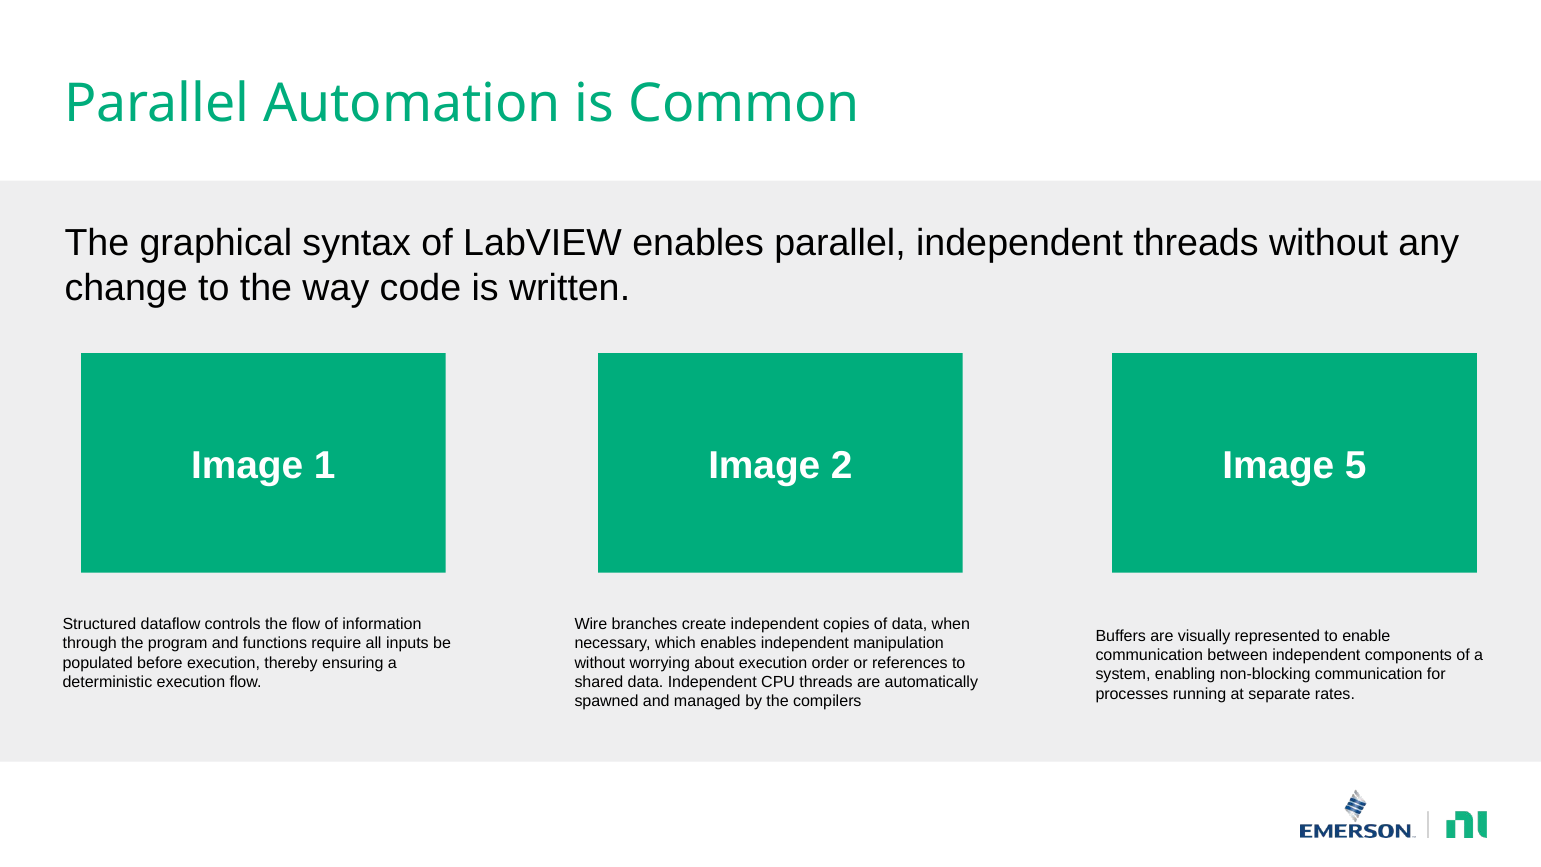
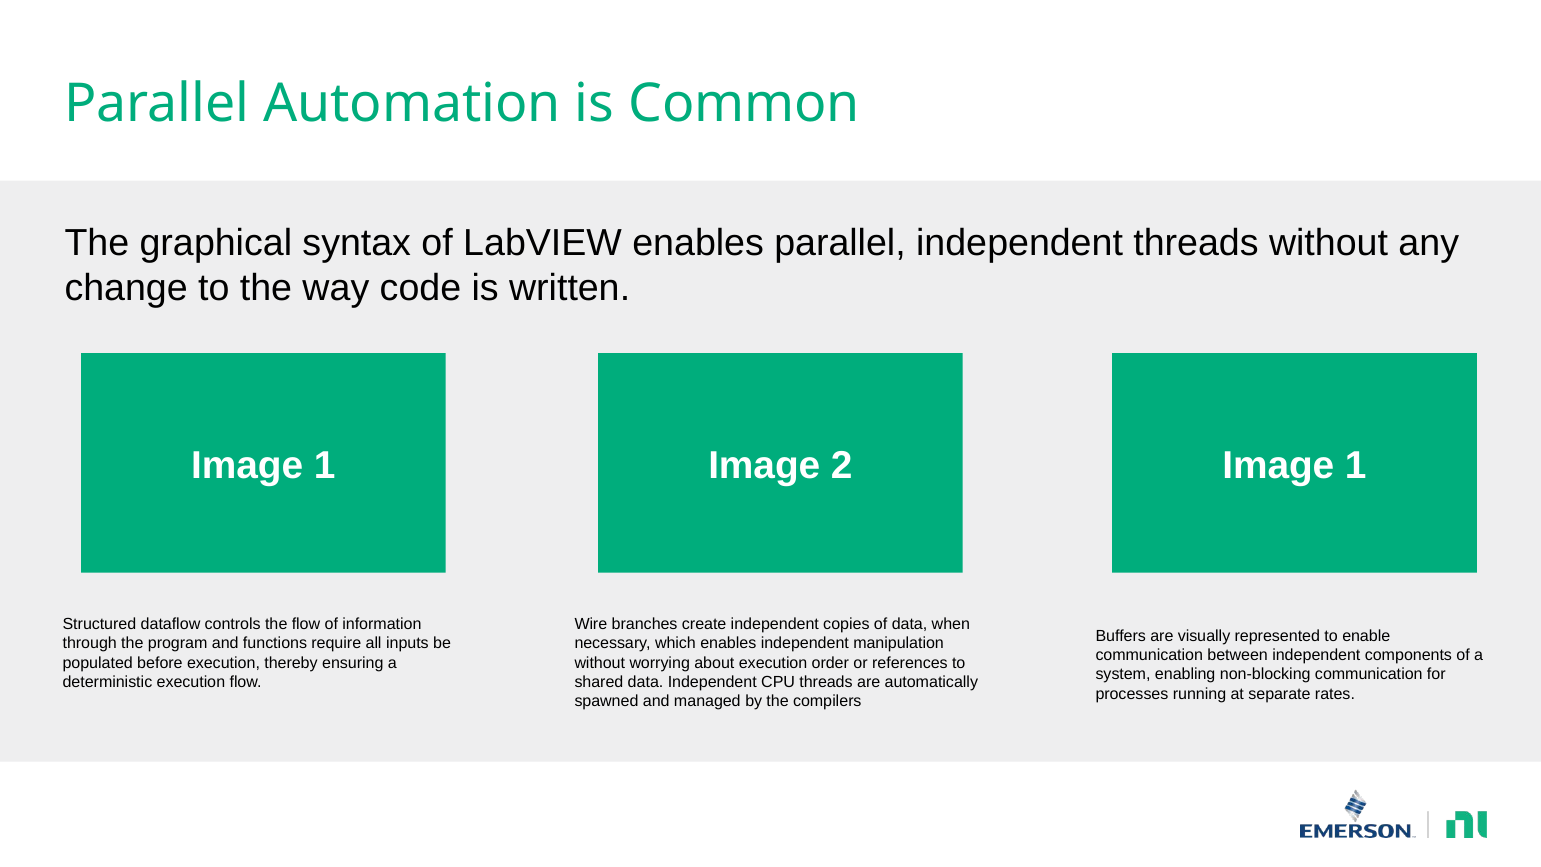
2 Image 5: 5 -> 1
